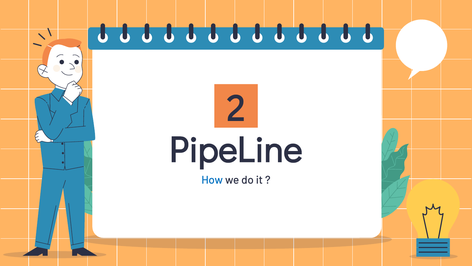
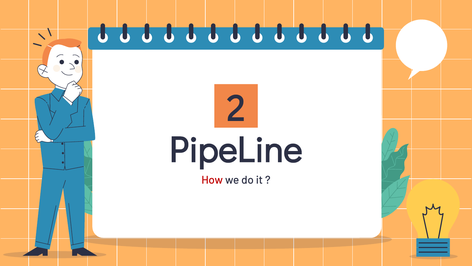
How colour: blue -> red
